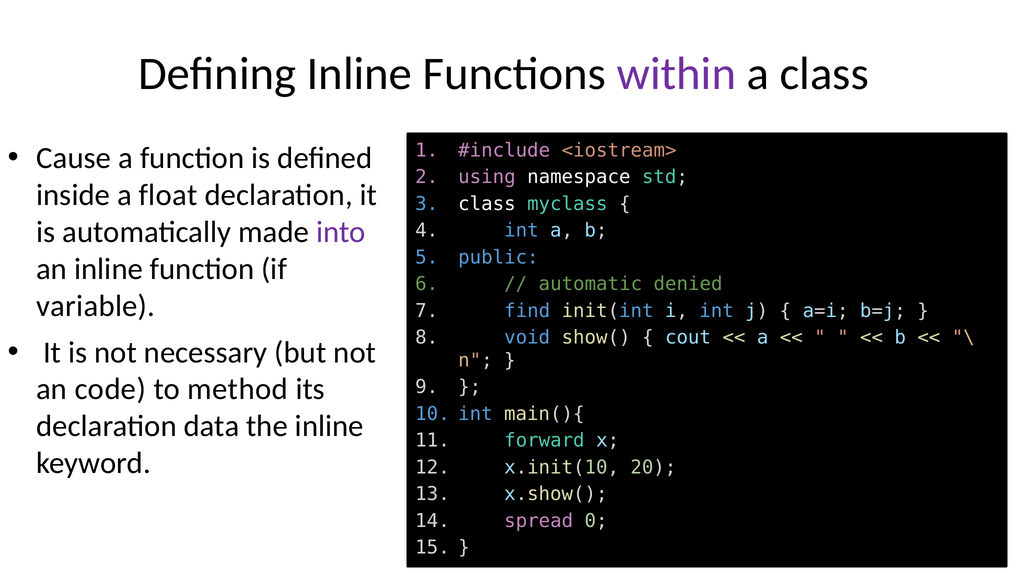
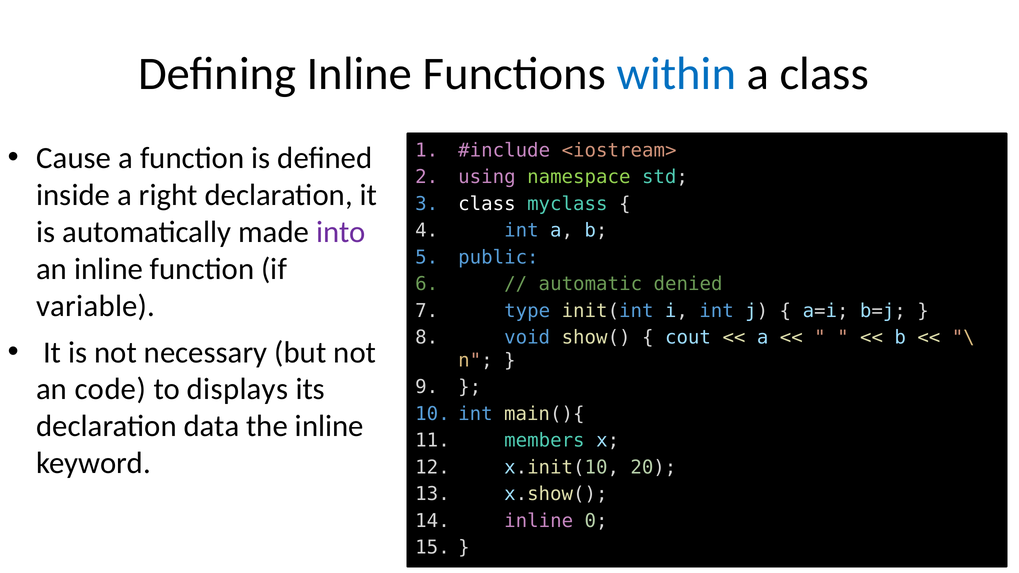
within colour: purple -> blue
namespace colour: white -> light green
float: float -> right
find: find -> type
method: method -> displays
forward: forward -> members
spread at (539, 521): spread -> inline
